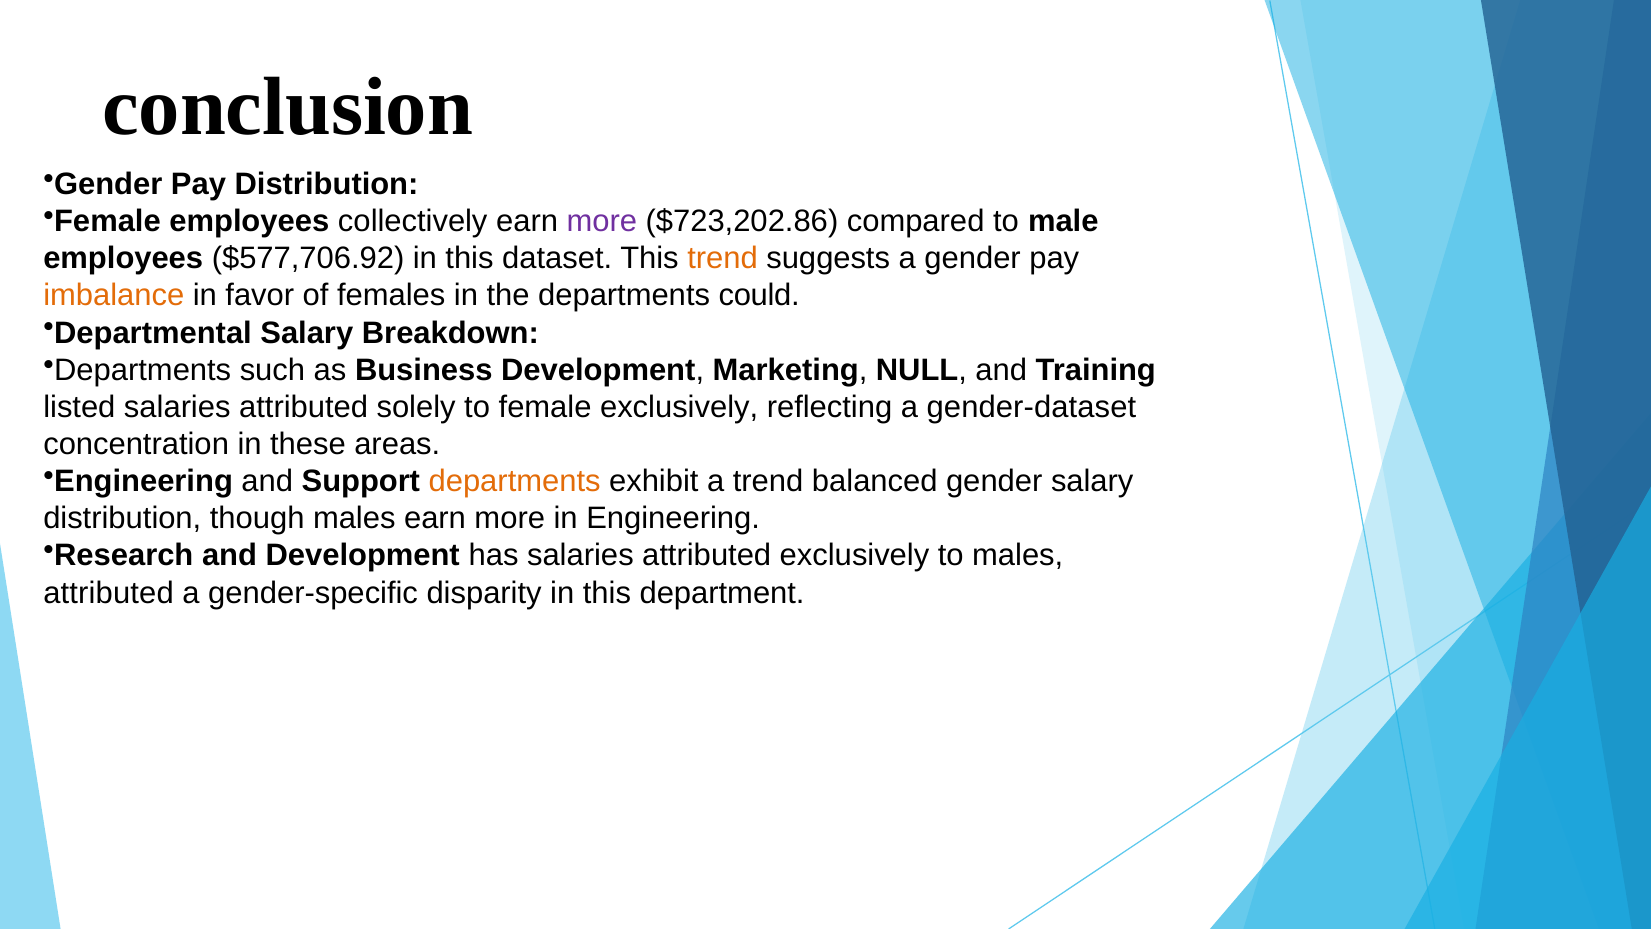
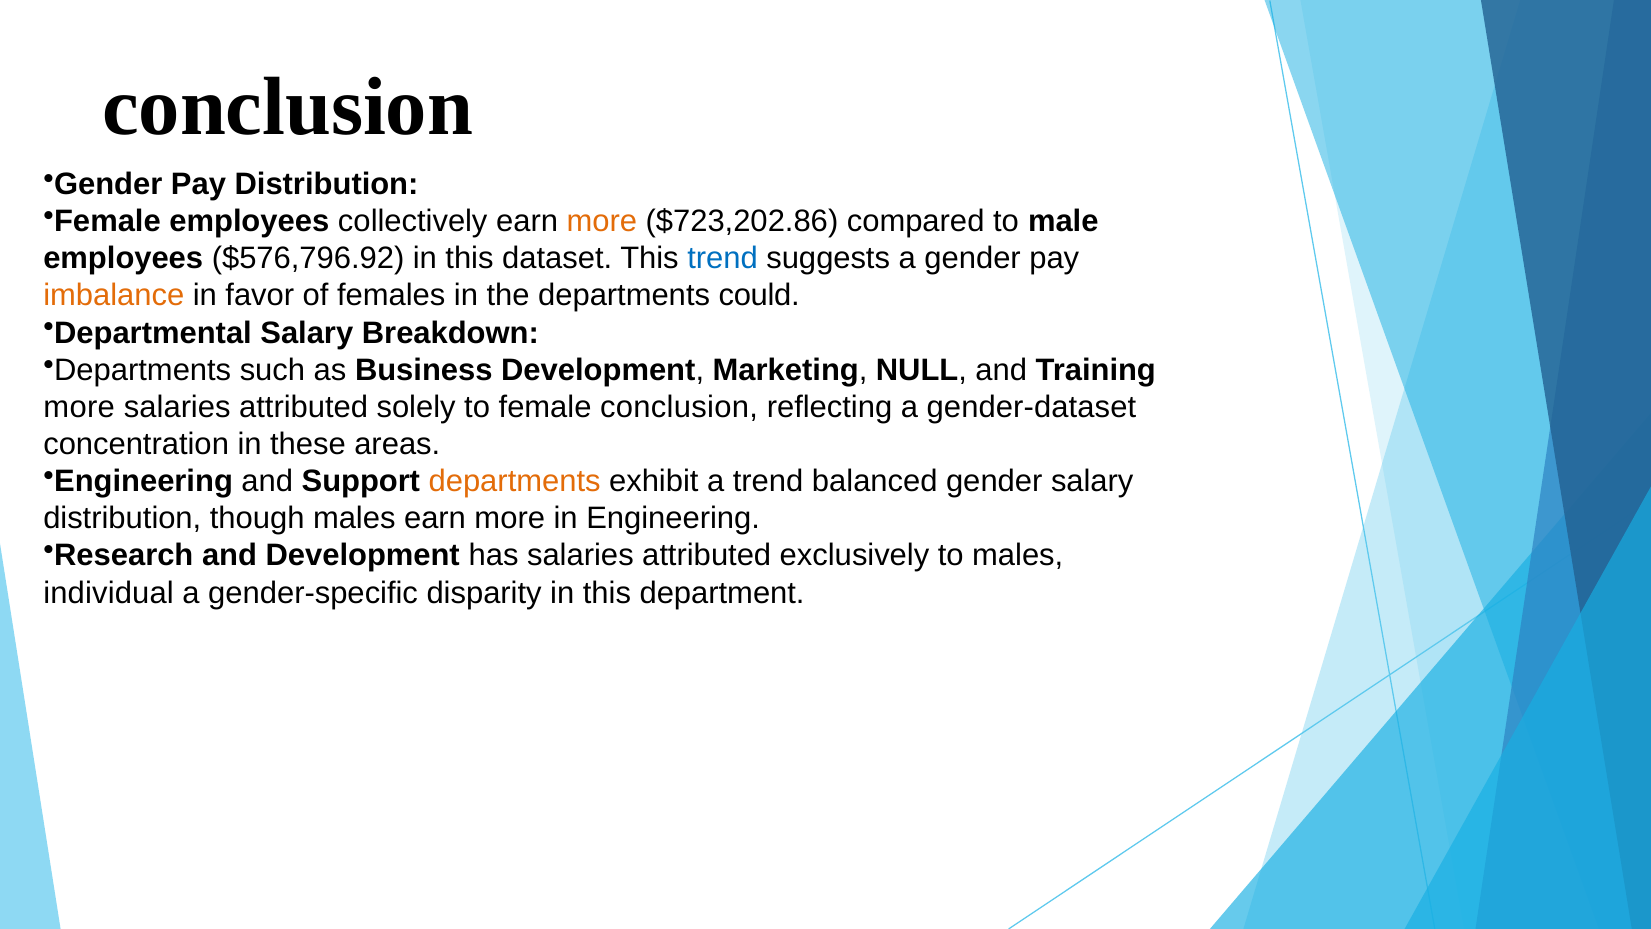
more at (602, 221) colour: purple -> orange
$577,706.92: $577,706.92 -> $576,796.92
trend at (723, 258) colour: orange -> blue
listed at (79, 407): listed -> more
female exclusively: exclusively -> conclusion
attributed at (109, 593): attributed -> individual
